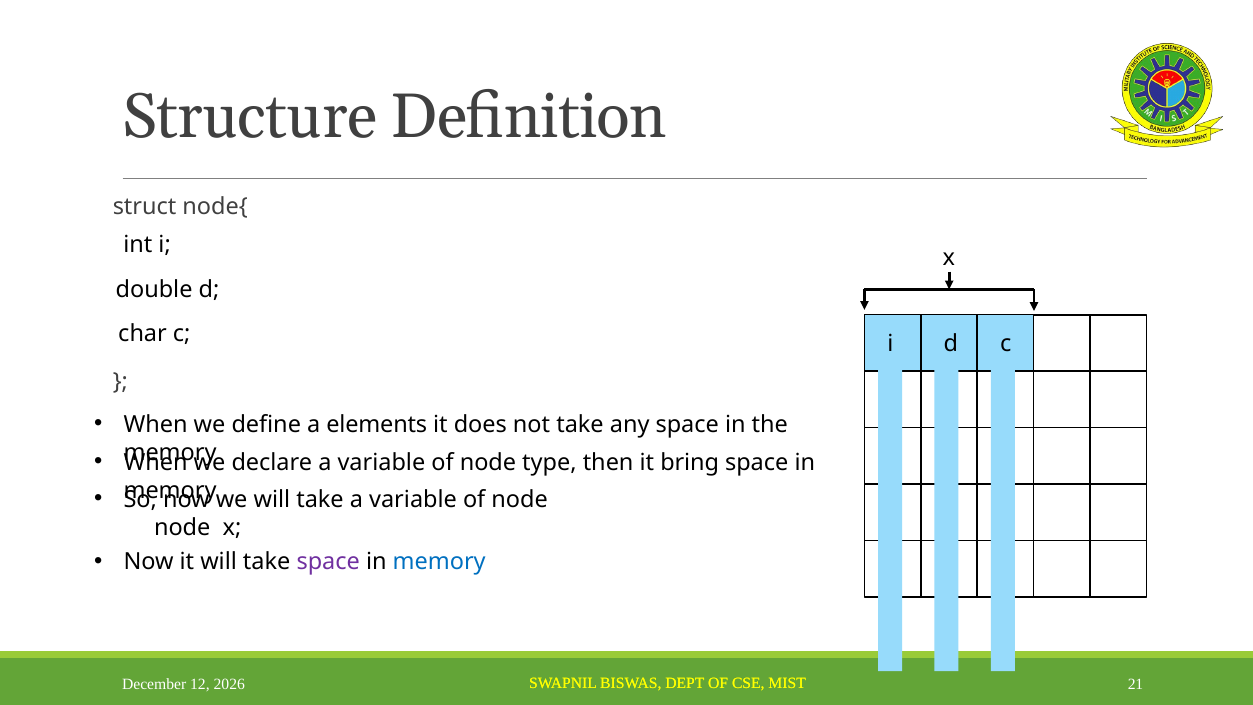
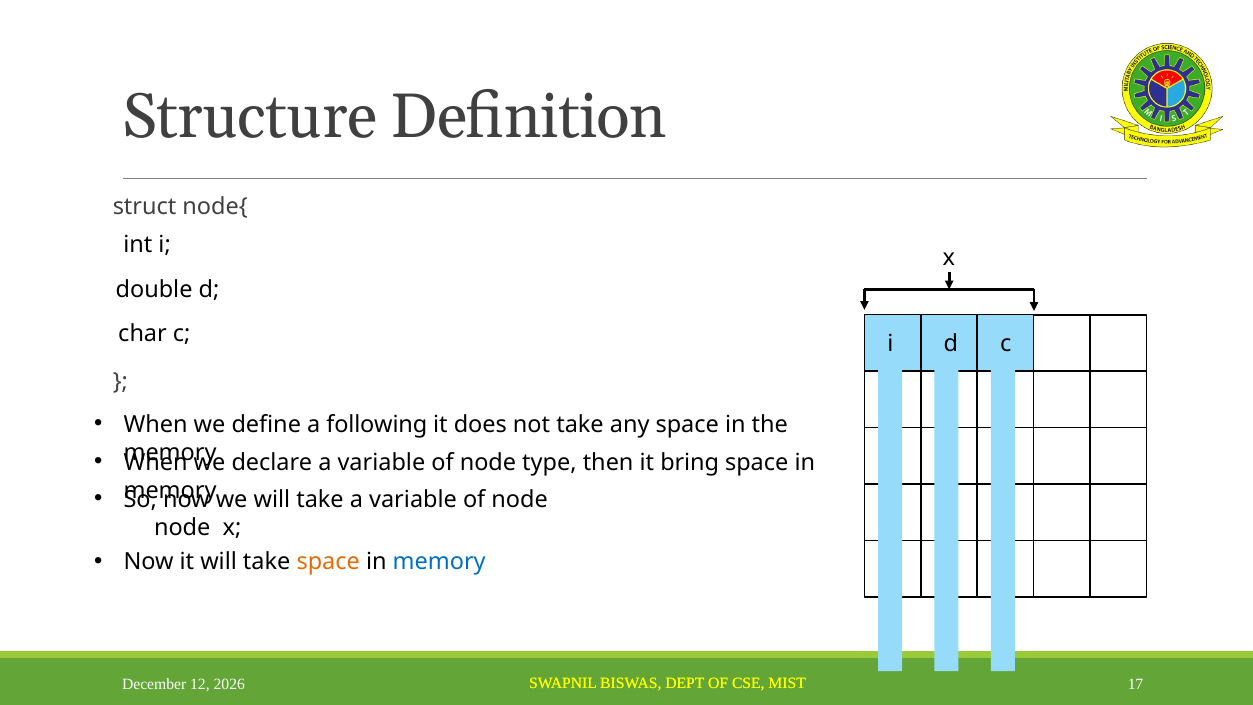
elements: elements -> following
space at (328, 562) colour: purple -> orange
21: 21 -> 17
